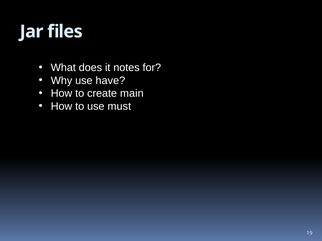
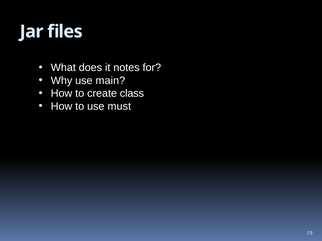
have: have -> main
main: main -> class
